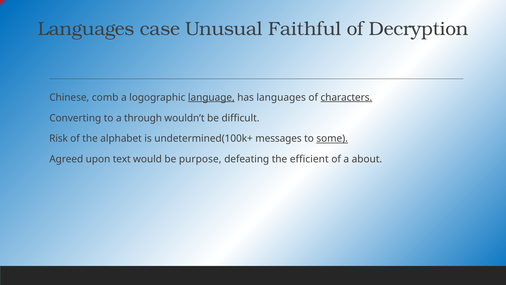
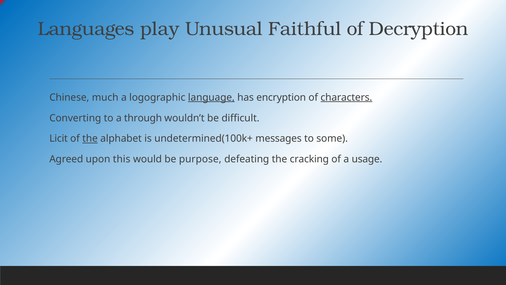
case: case -> play
comb: comb -> much
has languages: languages -> encryption
Risk: Risk -> Licit
the at (90, 138) underline: none -> present
some underline: present -> none
text: text -> this
efficient: efficient -> cracking
about: about -> usage
